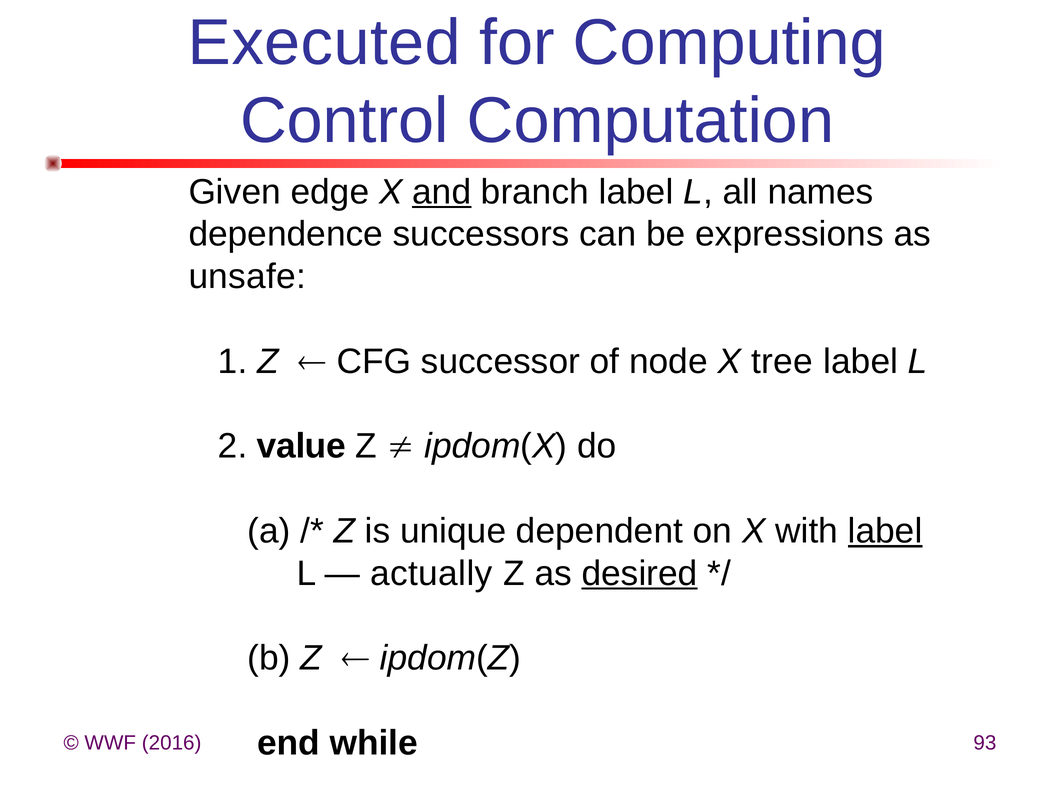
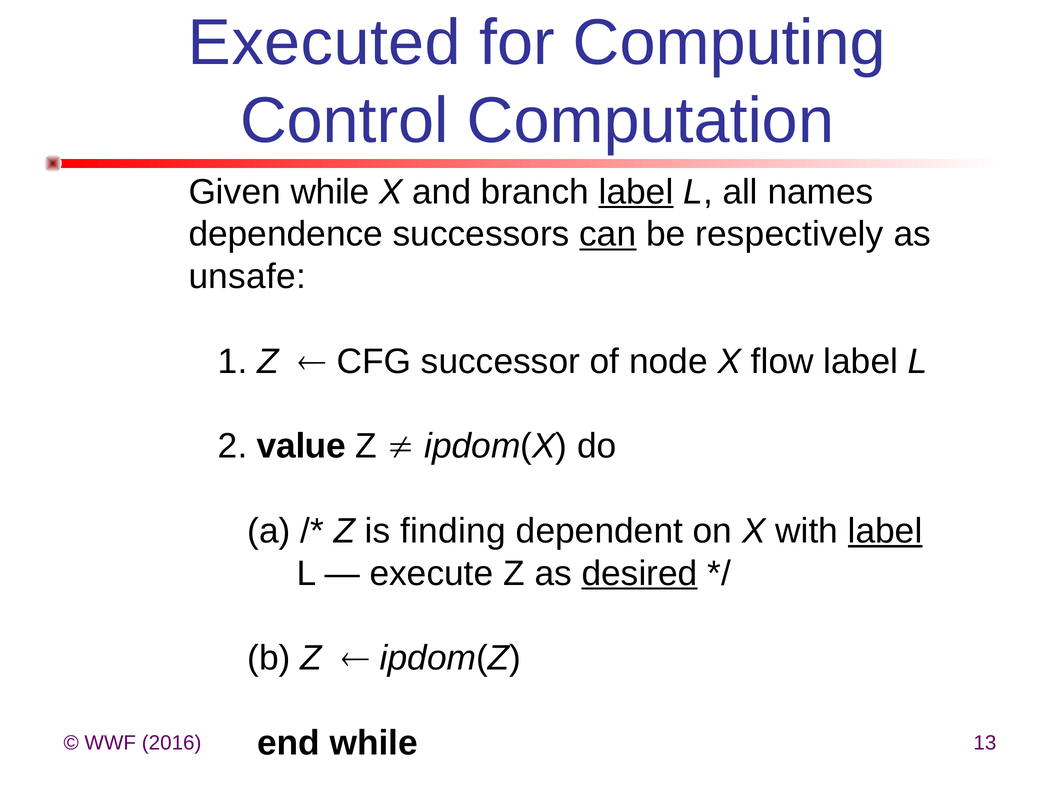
Given edge: edge -> while
and underline: present -> none
label at (636, 192) underline: none -> present
can underline: none -> present
expressions: expressions -> respectively
tree: tree -> flow
unique: unique -> finding
actually: actually -> execute
93: 93 -> 13
